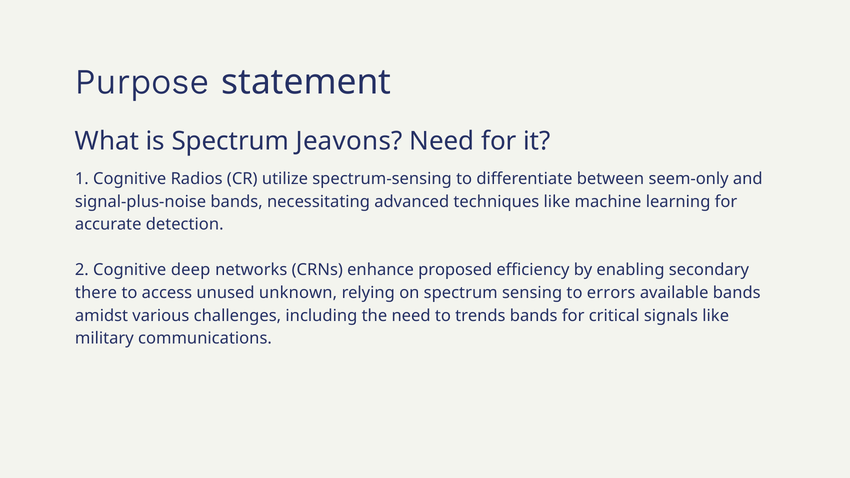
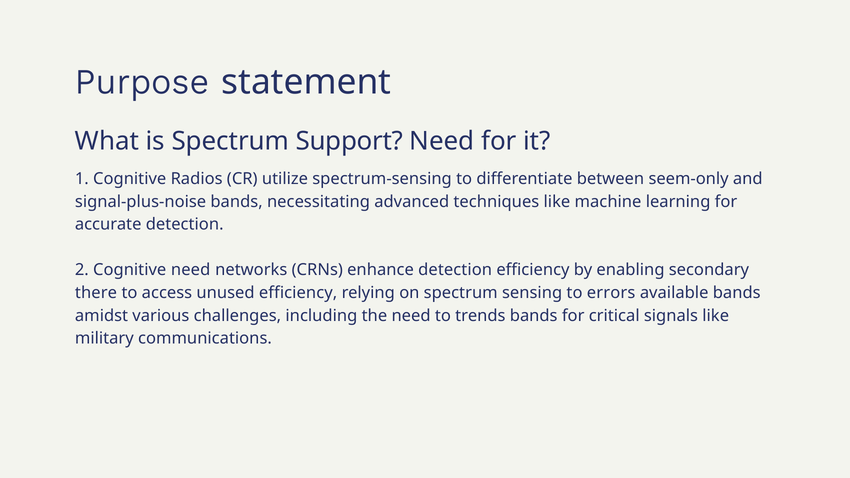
Jeavons: Jeavons -> Support
Cognitive deep: deep -> need
enhance proposed: proposed -> detection
unused unknown: unknown -> efficiency
